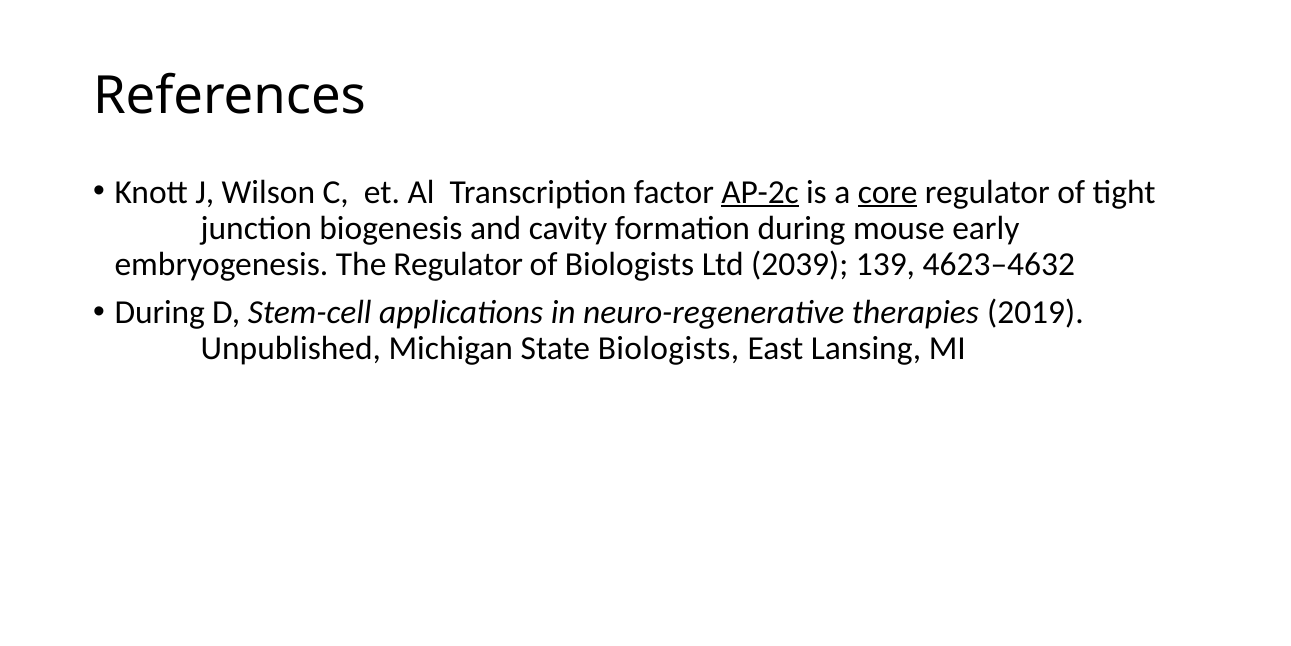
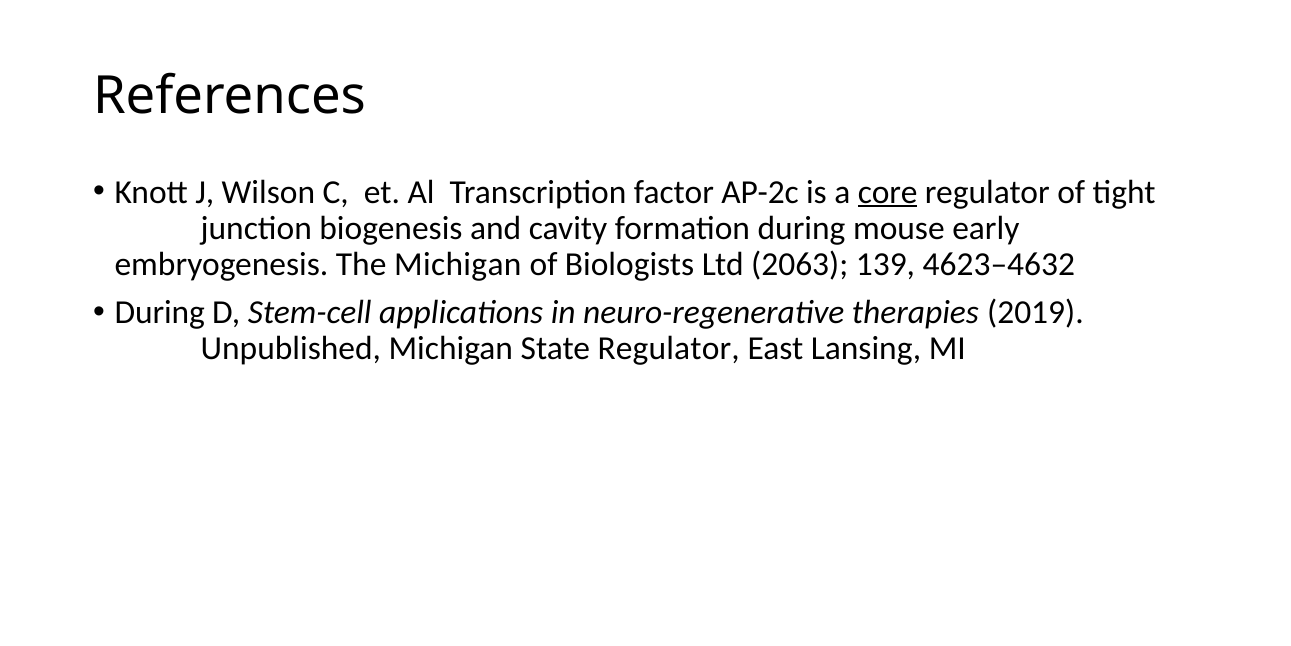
AP-2c underline: present -> none
The Regulator: Regulator -> Michigan
2039: 2039 -> 2063
State Biologists: Biologists -> Regulator
